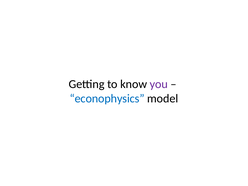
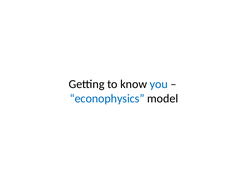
you colour: purple -> blue
